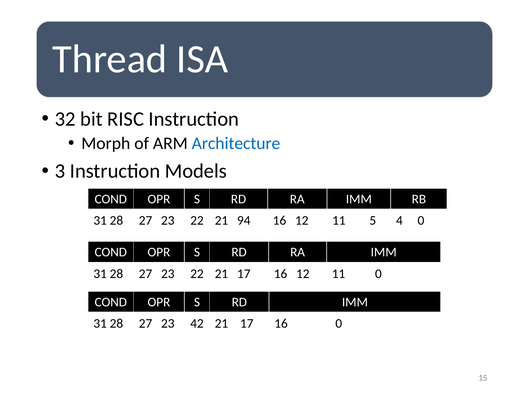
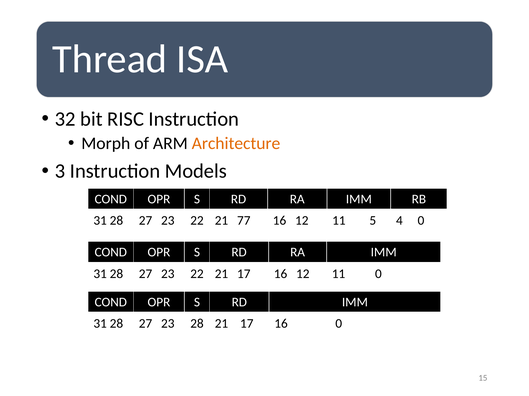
Architecture colour: blue -> orange
94: 94 -> 77
23 42: 42 -> 28
